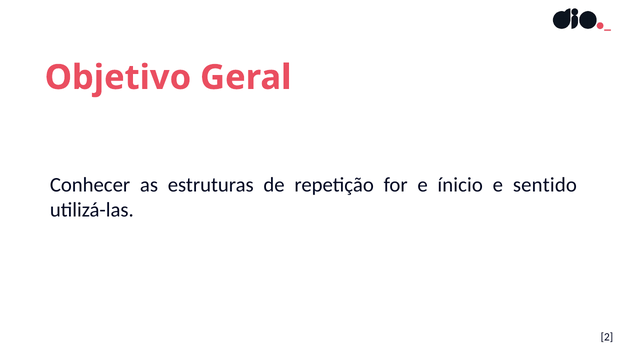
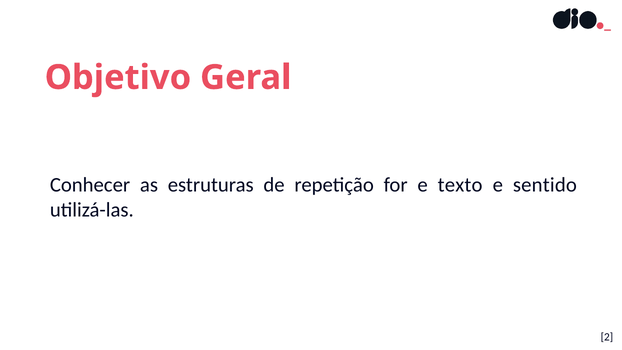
ínicio: ínicio -> texto
